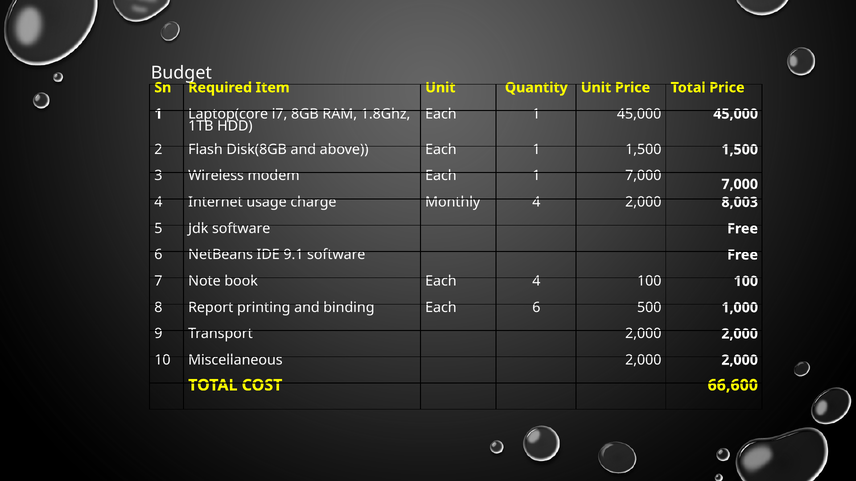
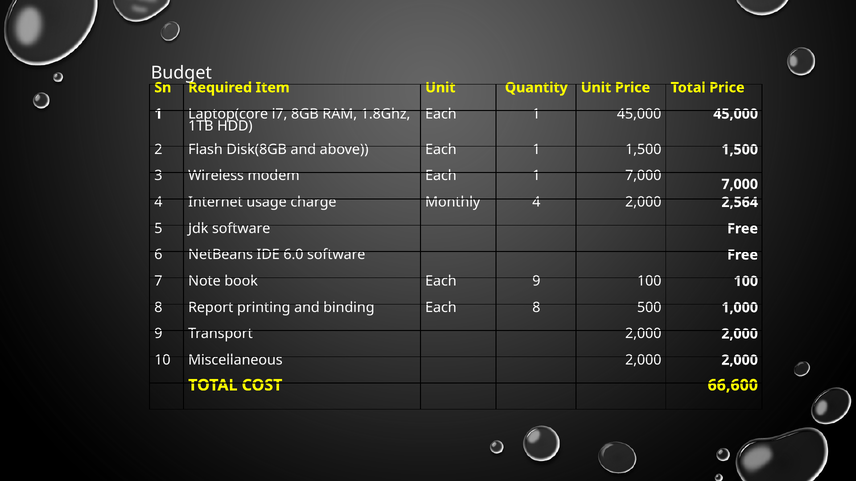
8,003: 8,003 -> 2,564
9.1: 9.1 -> 6.0
Each 4: 4 -> 9
Each 6: 6 -> 8
